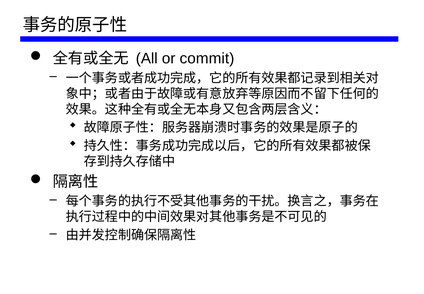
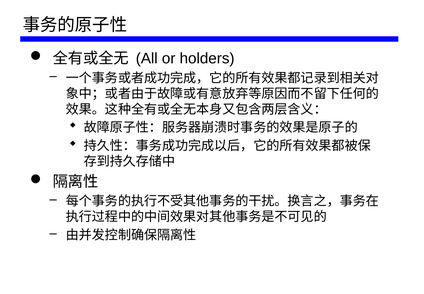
commit: commit -> holders
